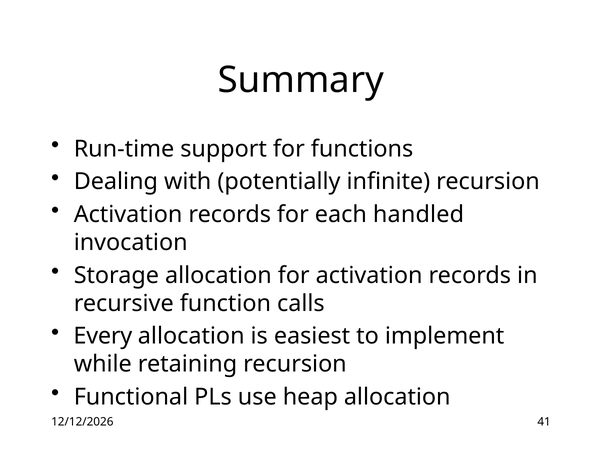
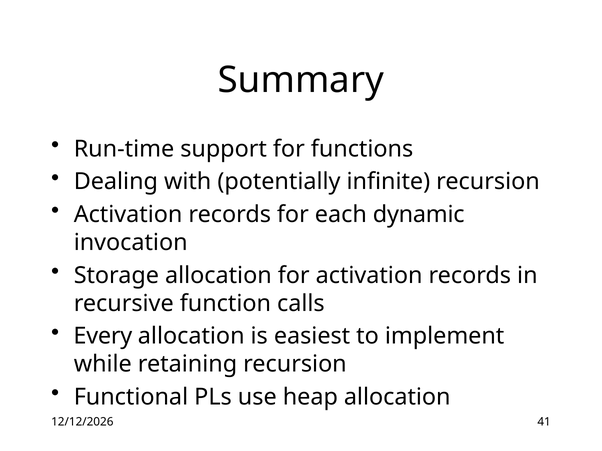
handled: handled -> dynamic
